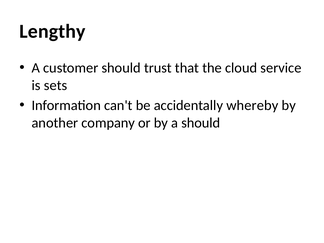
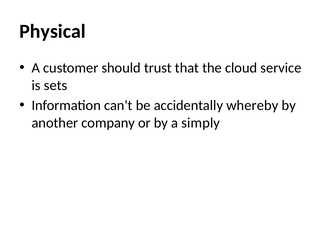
Lengthy: Lengthy -> Physical
a should: should -> simply
